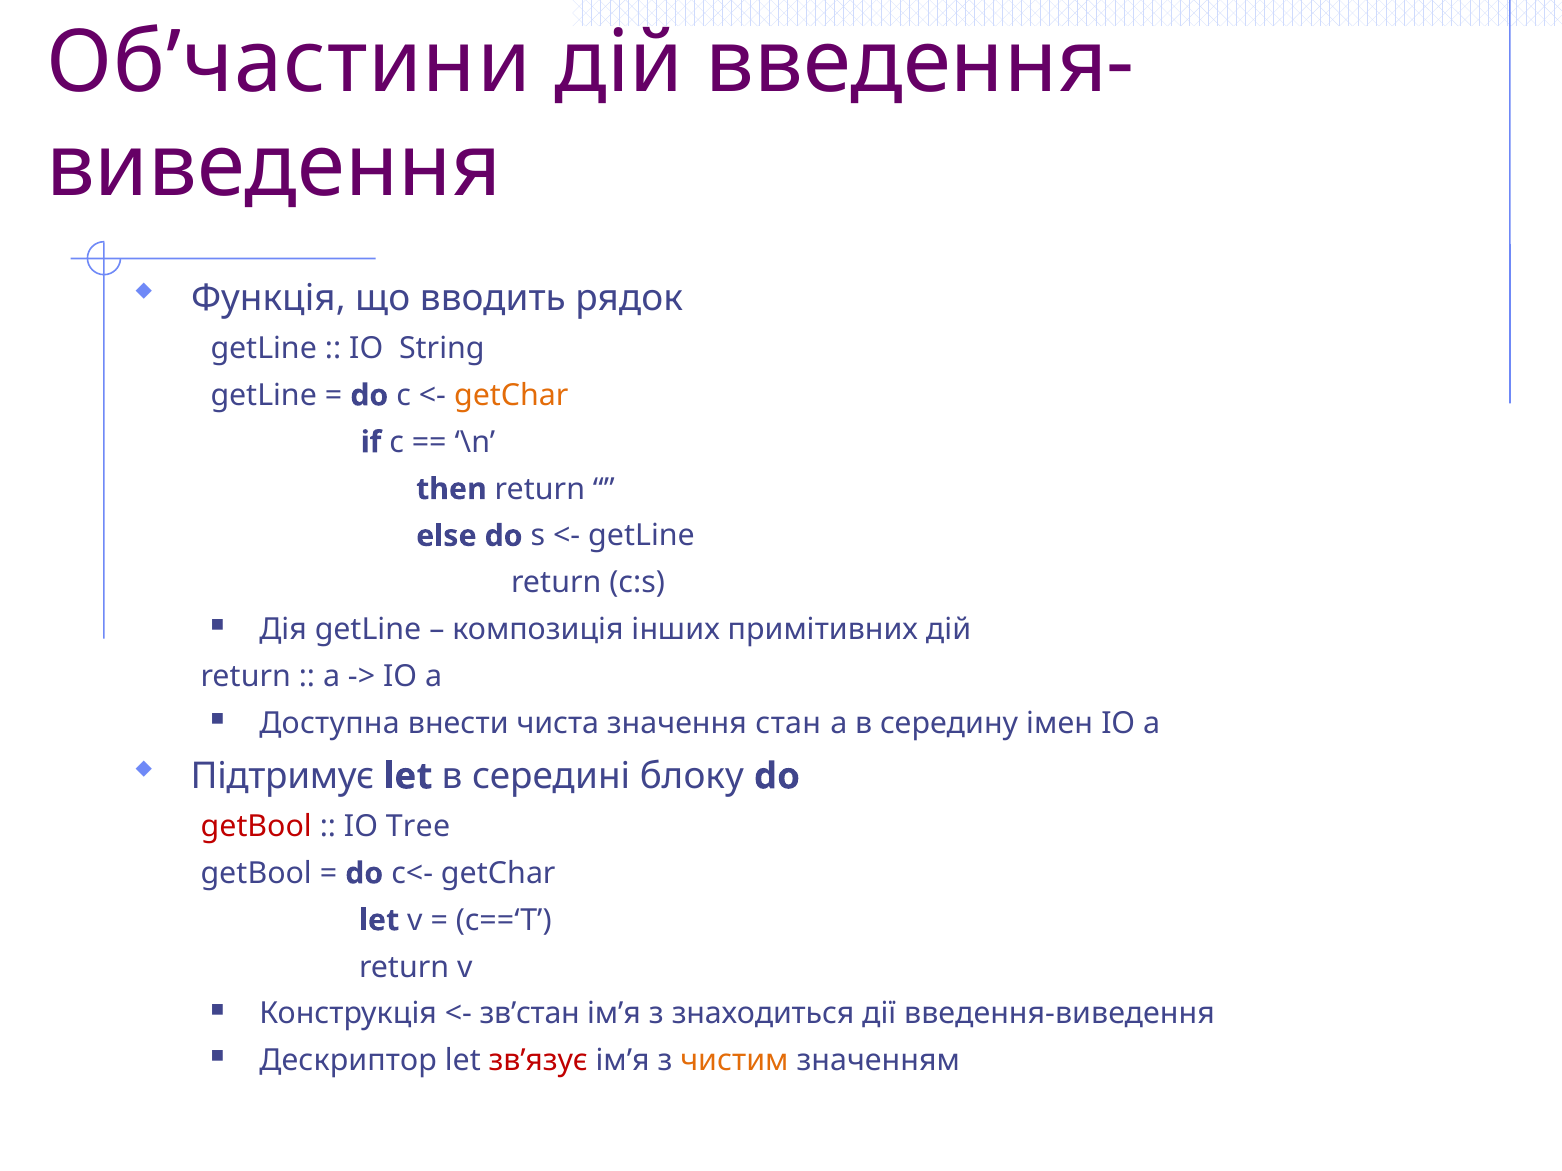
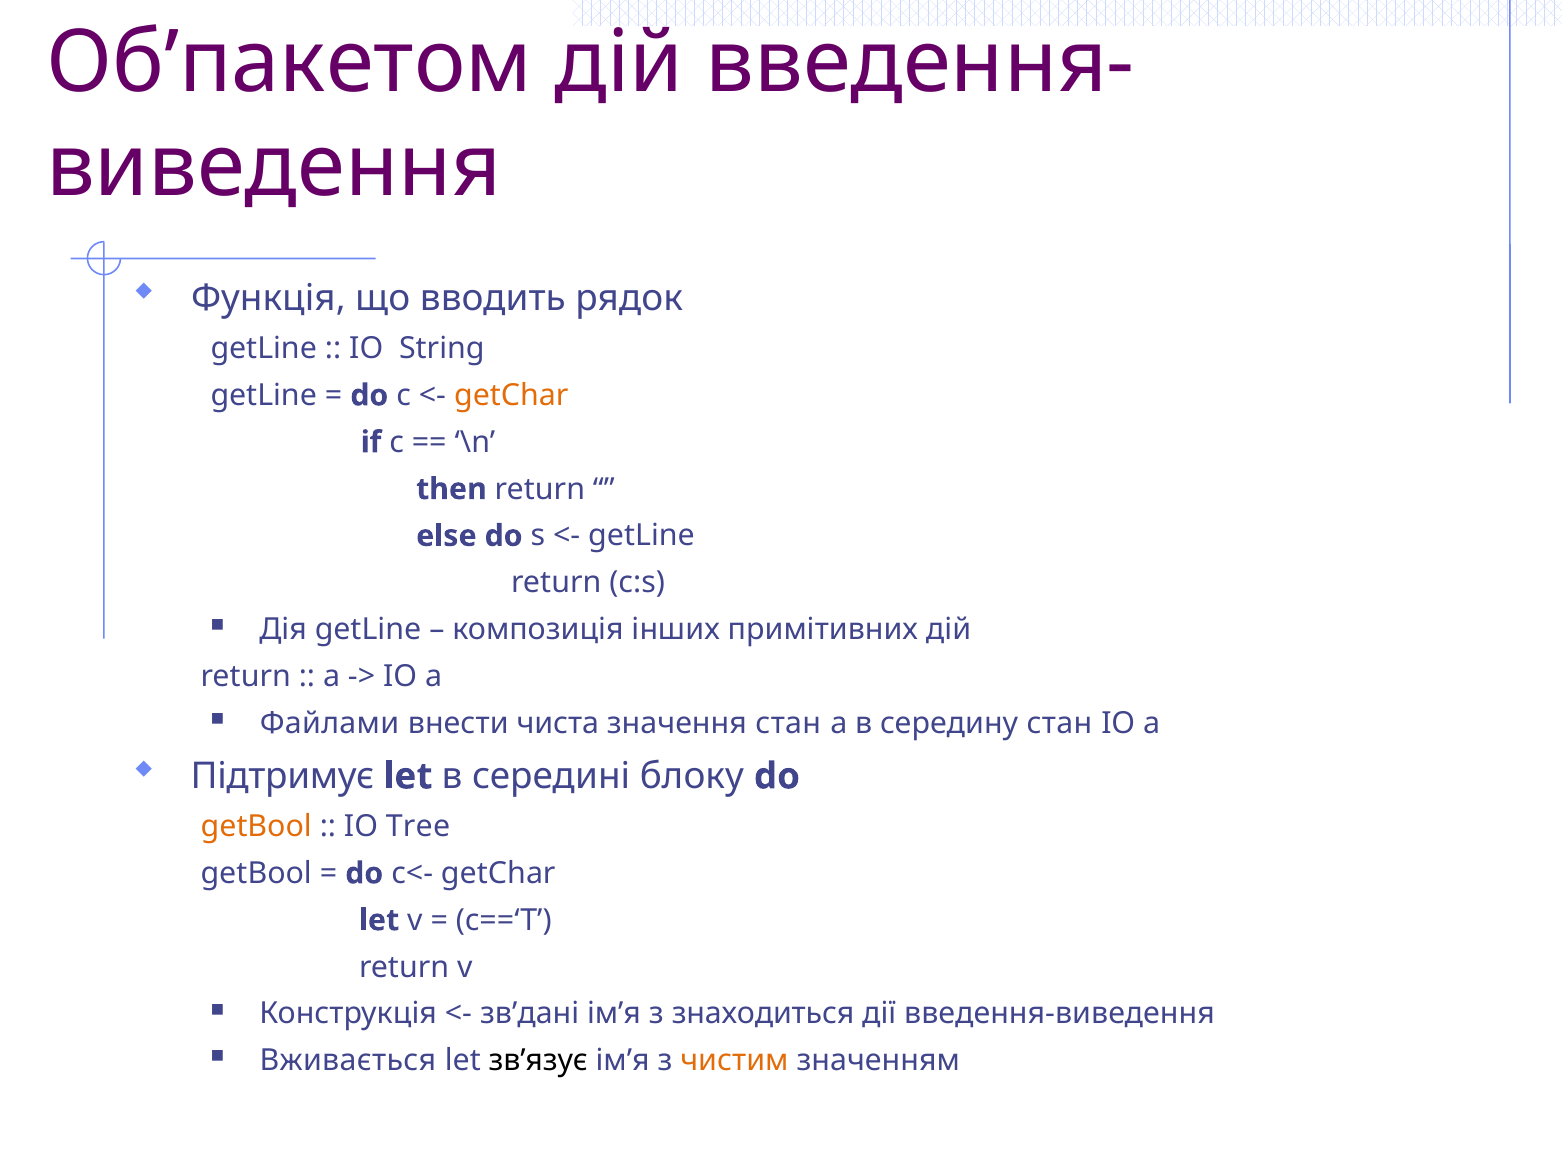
Об’частини: Об’частини -> Об’пакетом
Доступна: Доступна -> Файлами
середину імен: імен -> стан
getBool at (256, 827) colour: red -> orange
зв’стан: зв’стан -> зв’дані
Дескриптор: Дескриптор -> Вживається
зв’язує colour: red -> black
